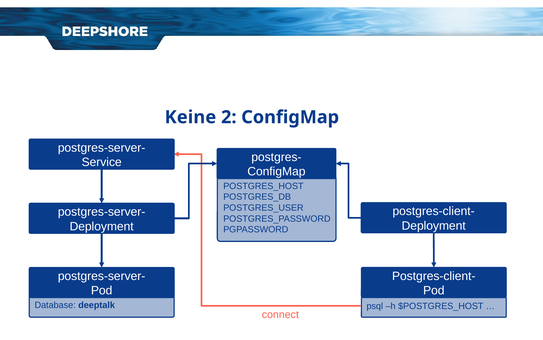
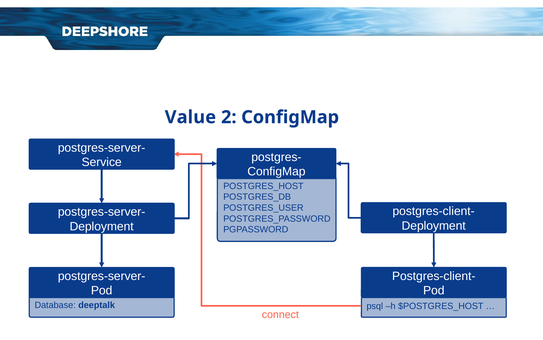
Keine: Keine -> Value
